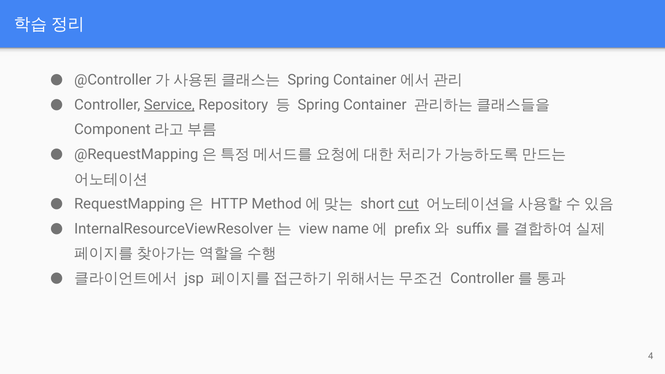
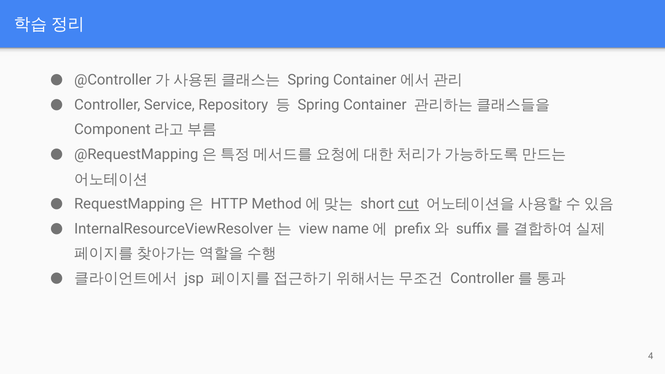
Service underline: present -> none
